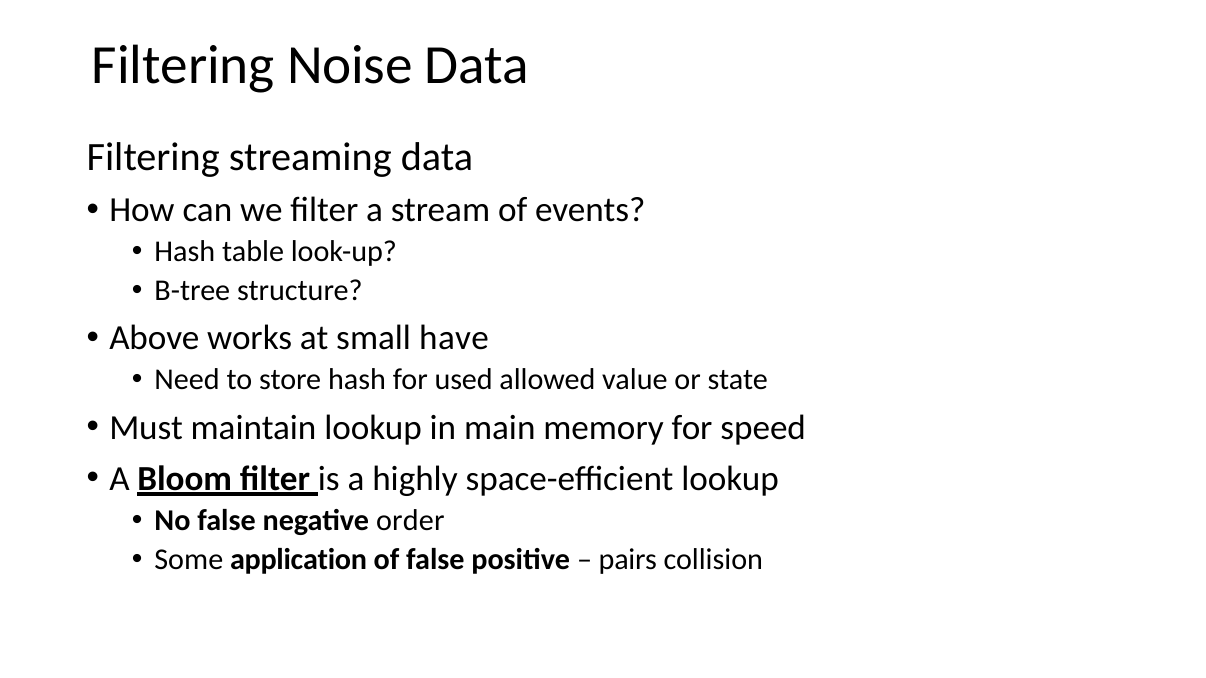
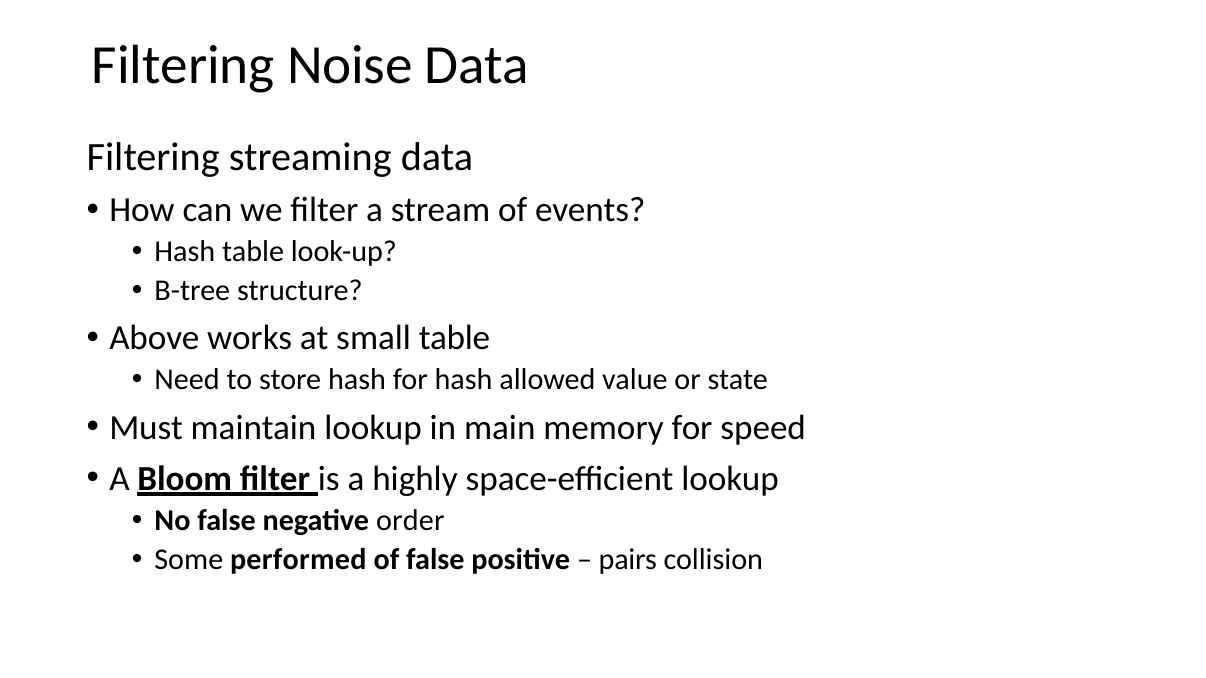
small have: have -> table
for used: used -> hash
application: application -> performed
